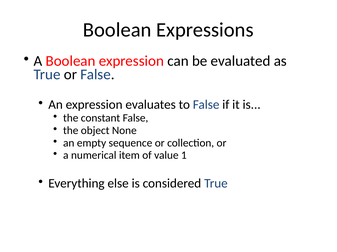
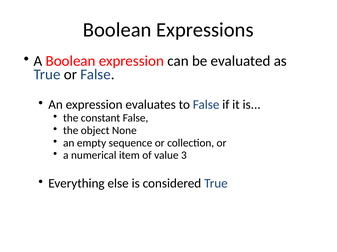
1: 1 -> 3
